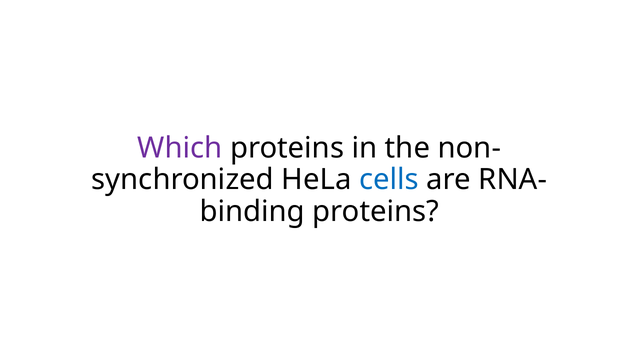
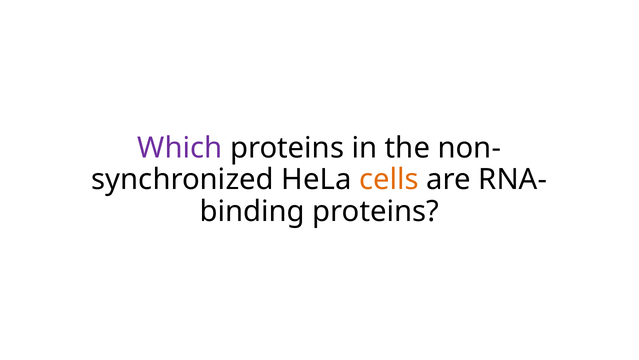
cells colour: blue -> orange
